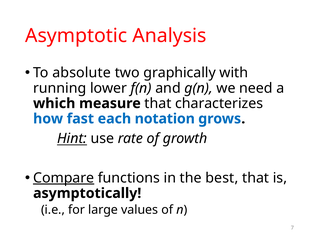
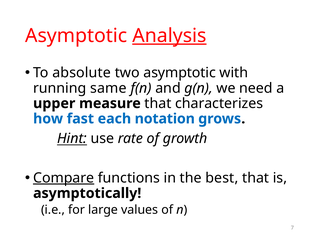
Analysis underline: none -> present
two graphically: graphically -> asymptotic
lower: lower -> same
which: which -> upper
